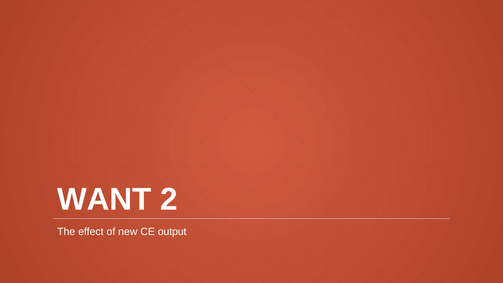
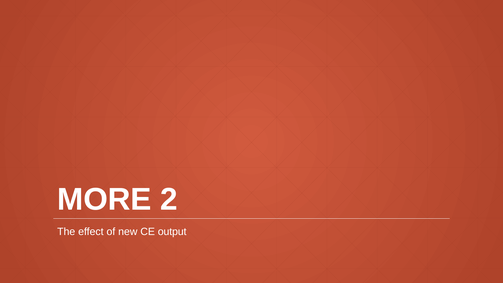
WANT: WANT -> MORE
